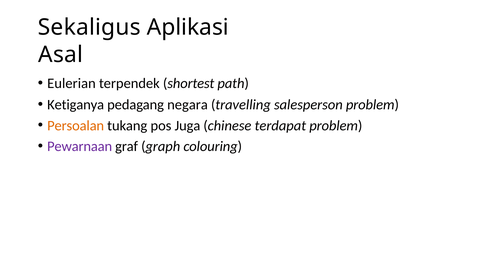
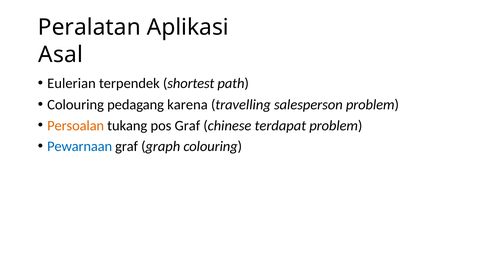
Sekaligus: Sekaligus -> Peralatan
Ketiganya at (76, 105): Ketiganya -> Colouring
negara: negara -> karena
pos Juga: Juga -> Graf
Pewarnaan colour: purple -> blue
